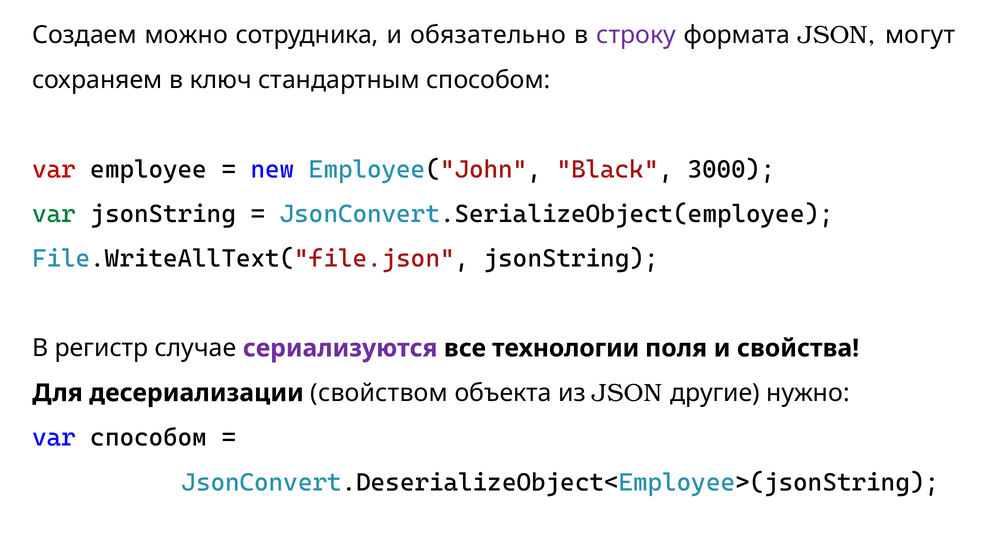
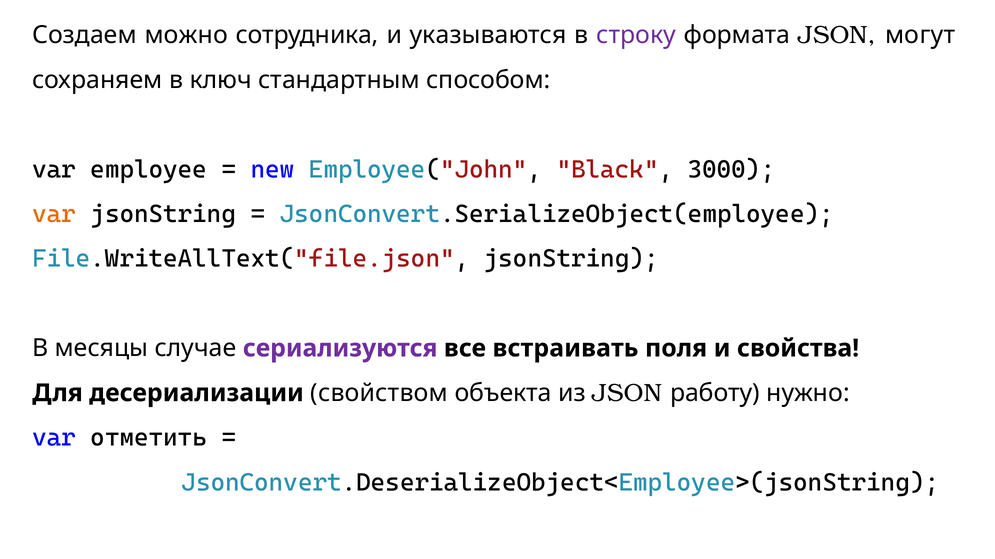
обязательно: обязательно -> указываются
var at (54, 170) colour: red -> black
var at (54, 214) colour: green -> orange
регистр: регистр -> месяцы
технологии: технологии -> встраивать
другие: другие -> работу
var способом: способом -> отметить
